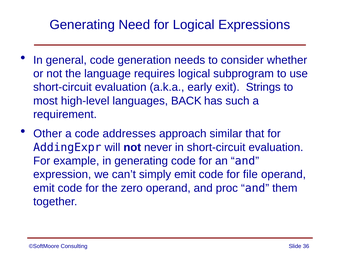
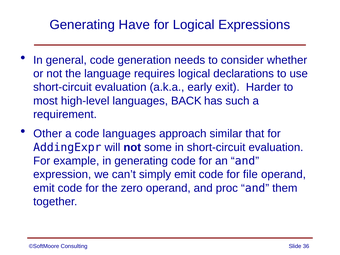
Need: Need -> Have
subprogram: subprogram -> declarations
Strings: Strings -> Harder
code addresses: addresses -> languages
never: never -> some
